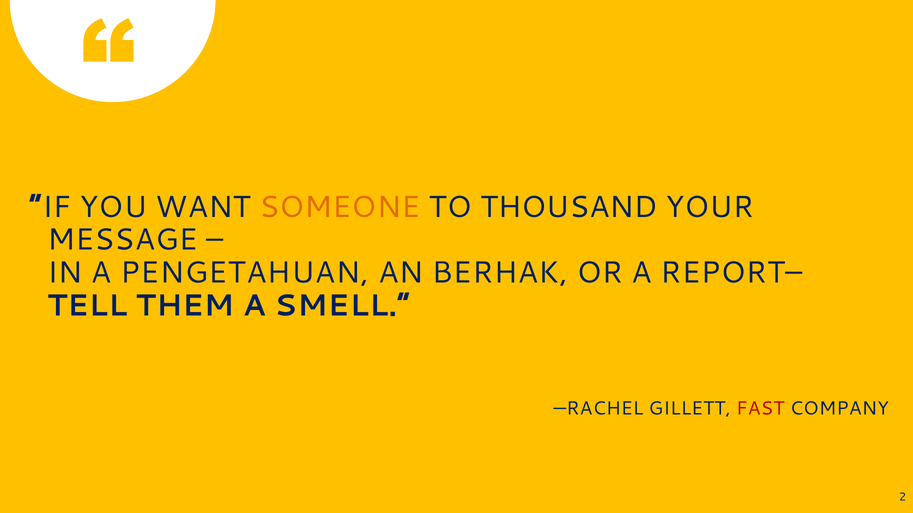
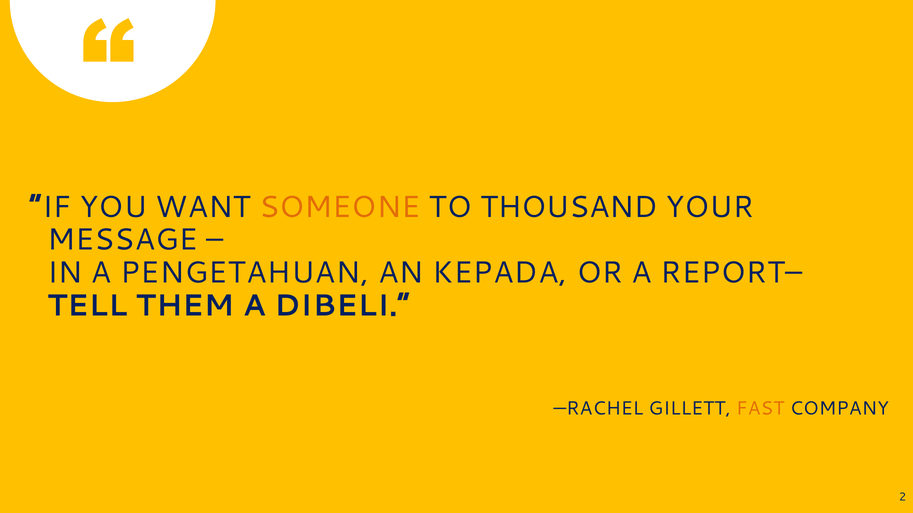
BERHAK: BERHAK -> KEPADA
SMELL: SMELL -> DIBELI
FAST colour: red -> orange
